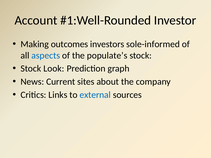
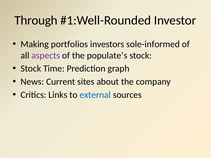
Account: Account -> Through
outcomes: outcomes -> portfolios
aspects colour: blue -> purple
Look: Look -> Time
